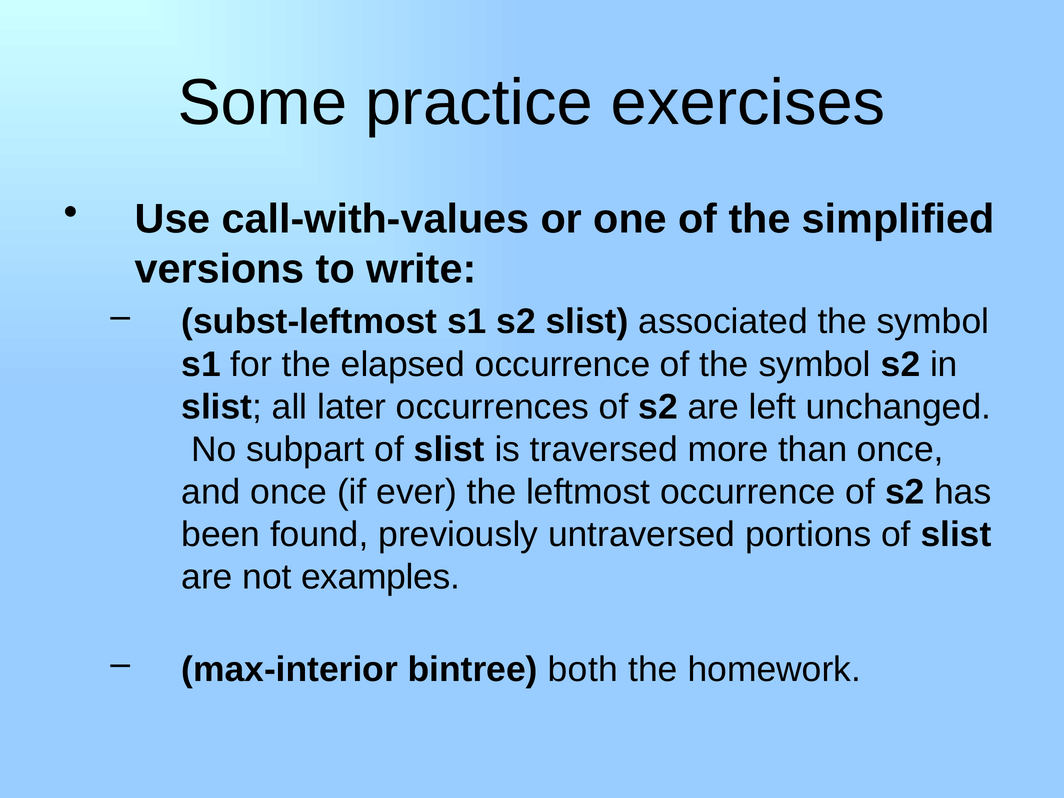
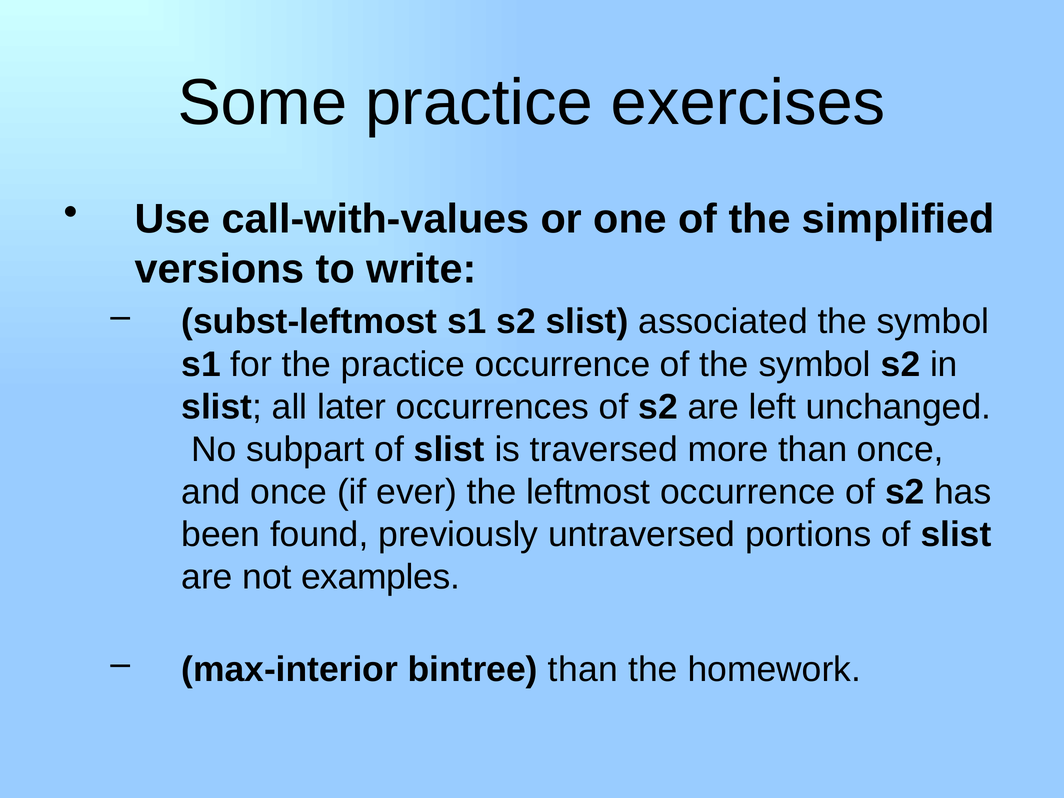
the elapsed: elapsed -> practice
bintree both: both -> than
